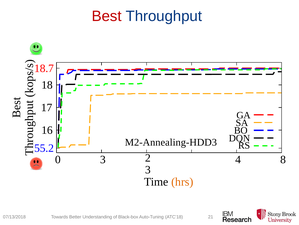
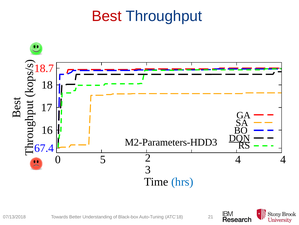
DQN underline: none -> present
M2-Annealing-HDD3: M2-Annealing-HDD3 -> M2-Parameters-HDD3
55.2: 55.2 -> 67.4
0 3: 3 -> 5
4 8: 8 -> 4
hrs colour: orange -> blue
